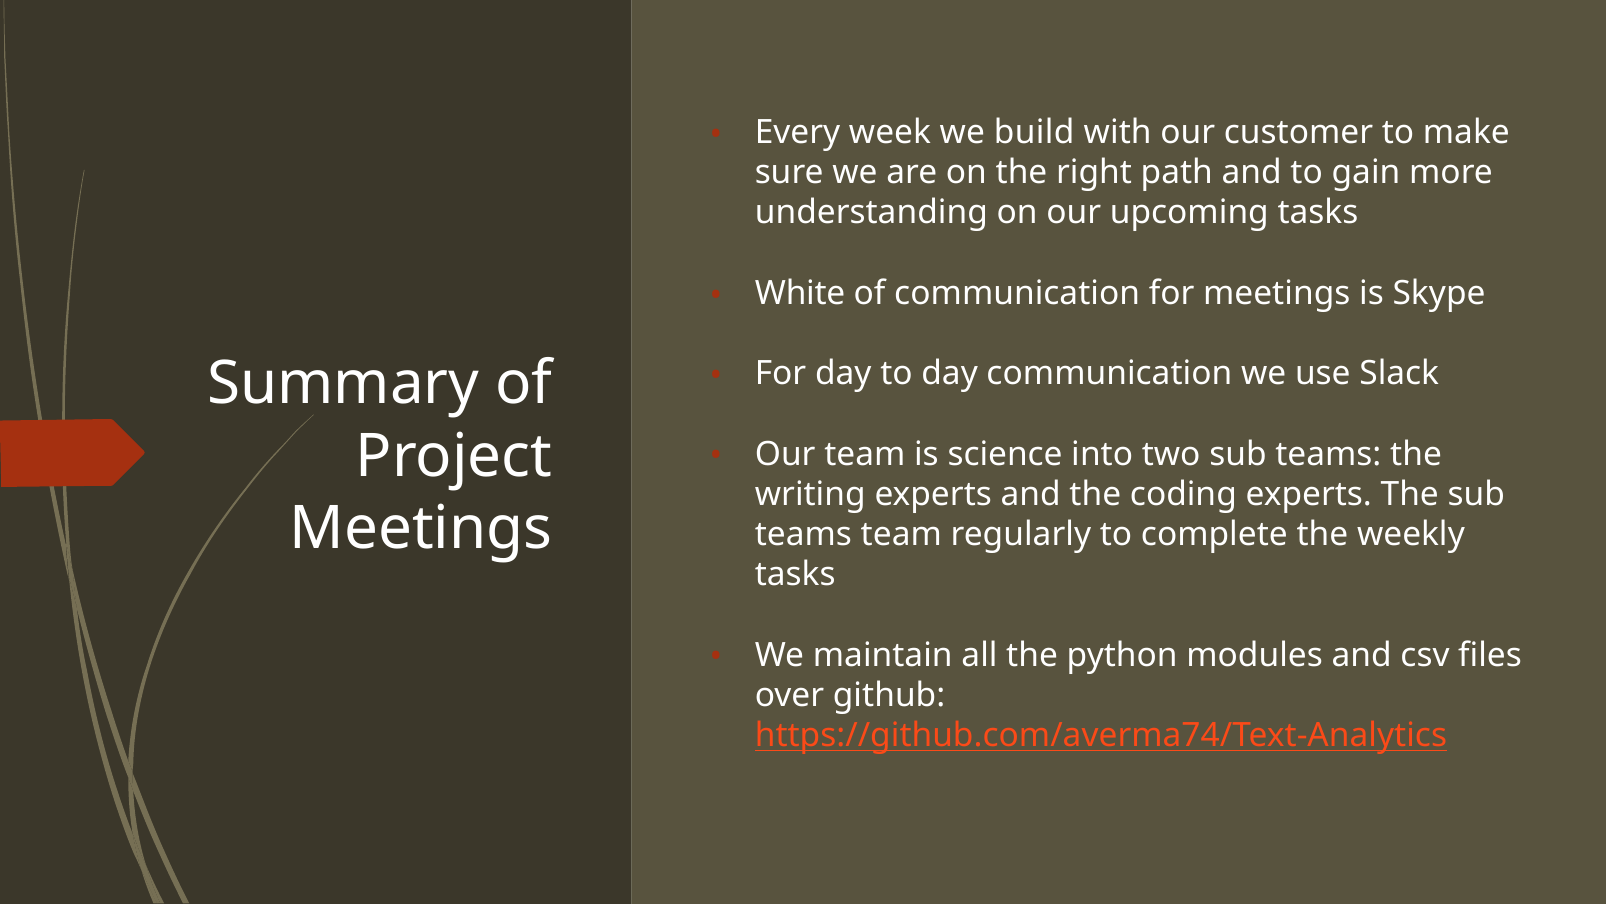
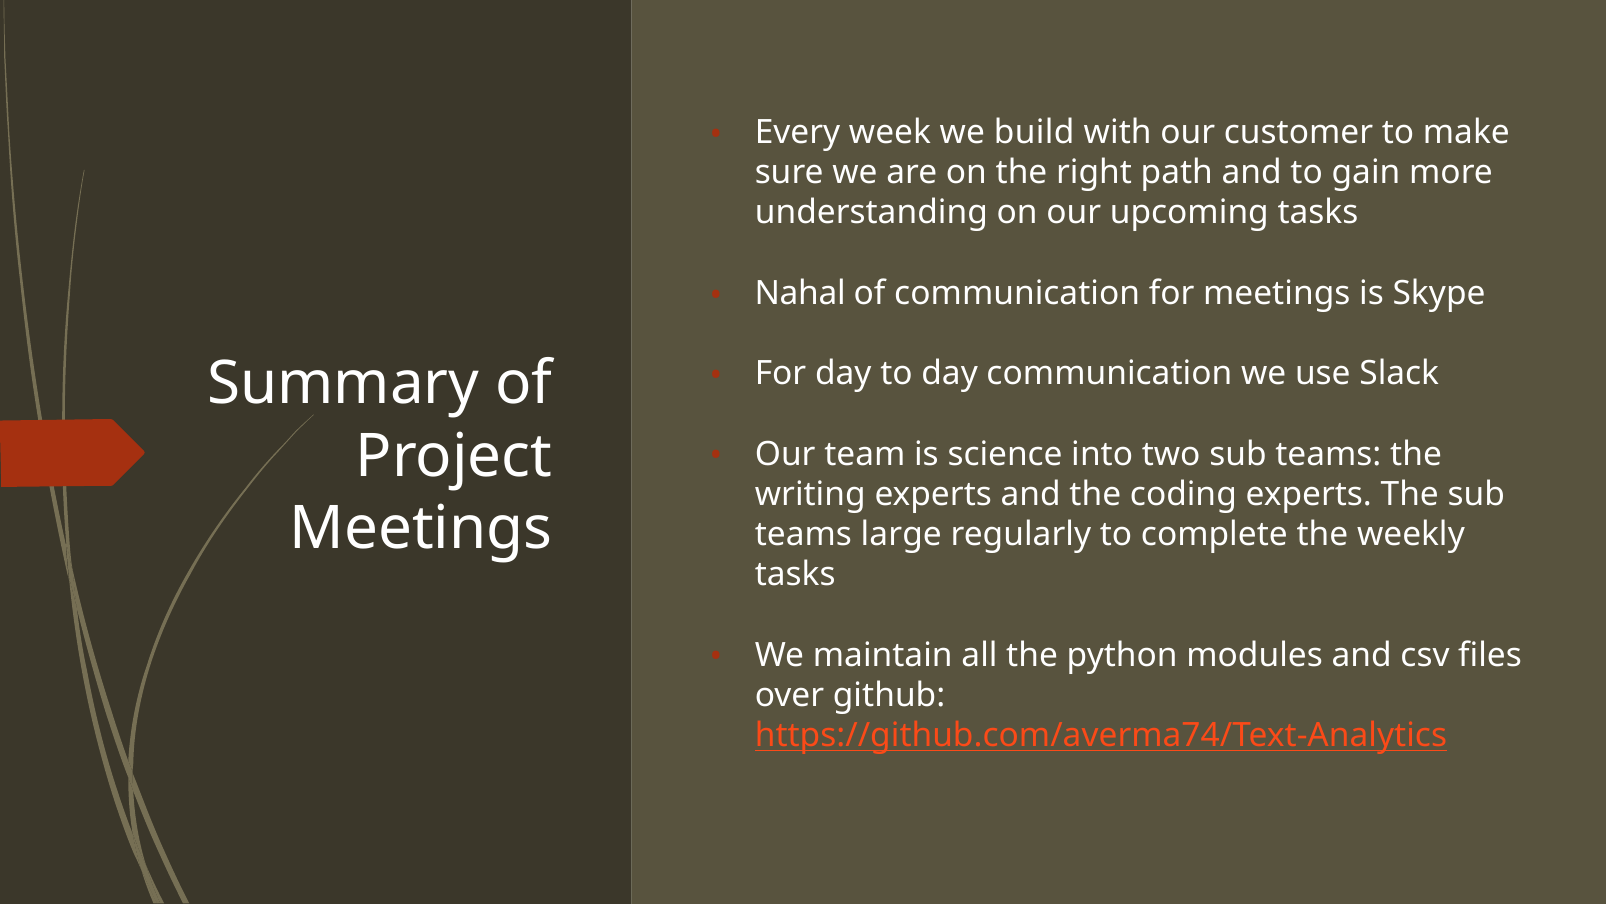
White: White -> Nahal
teams team: team -> large
